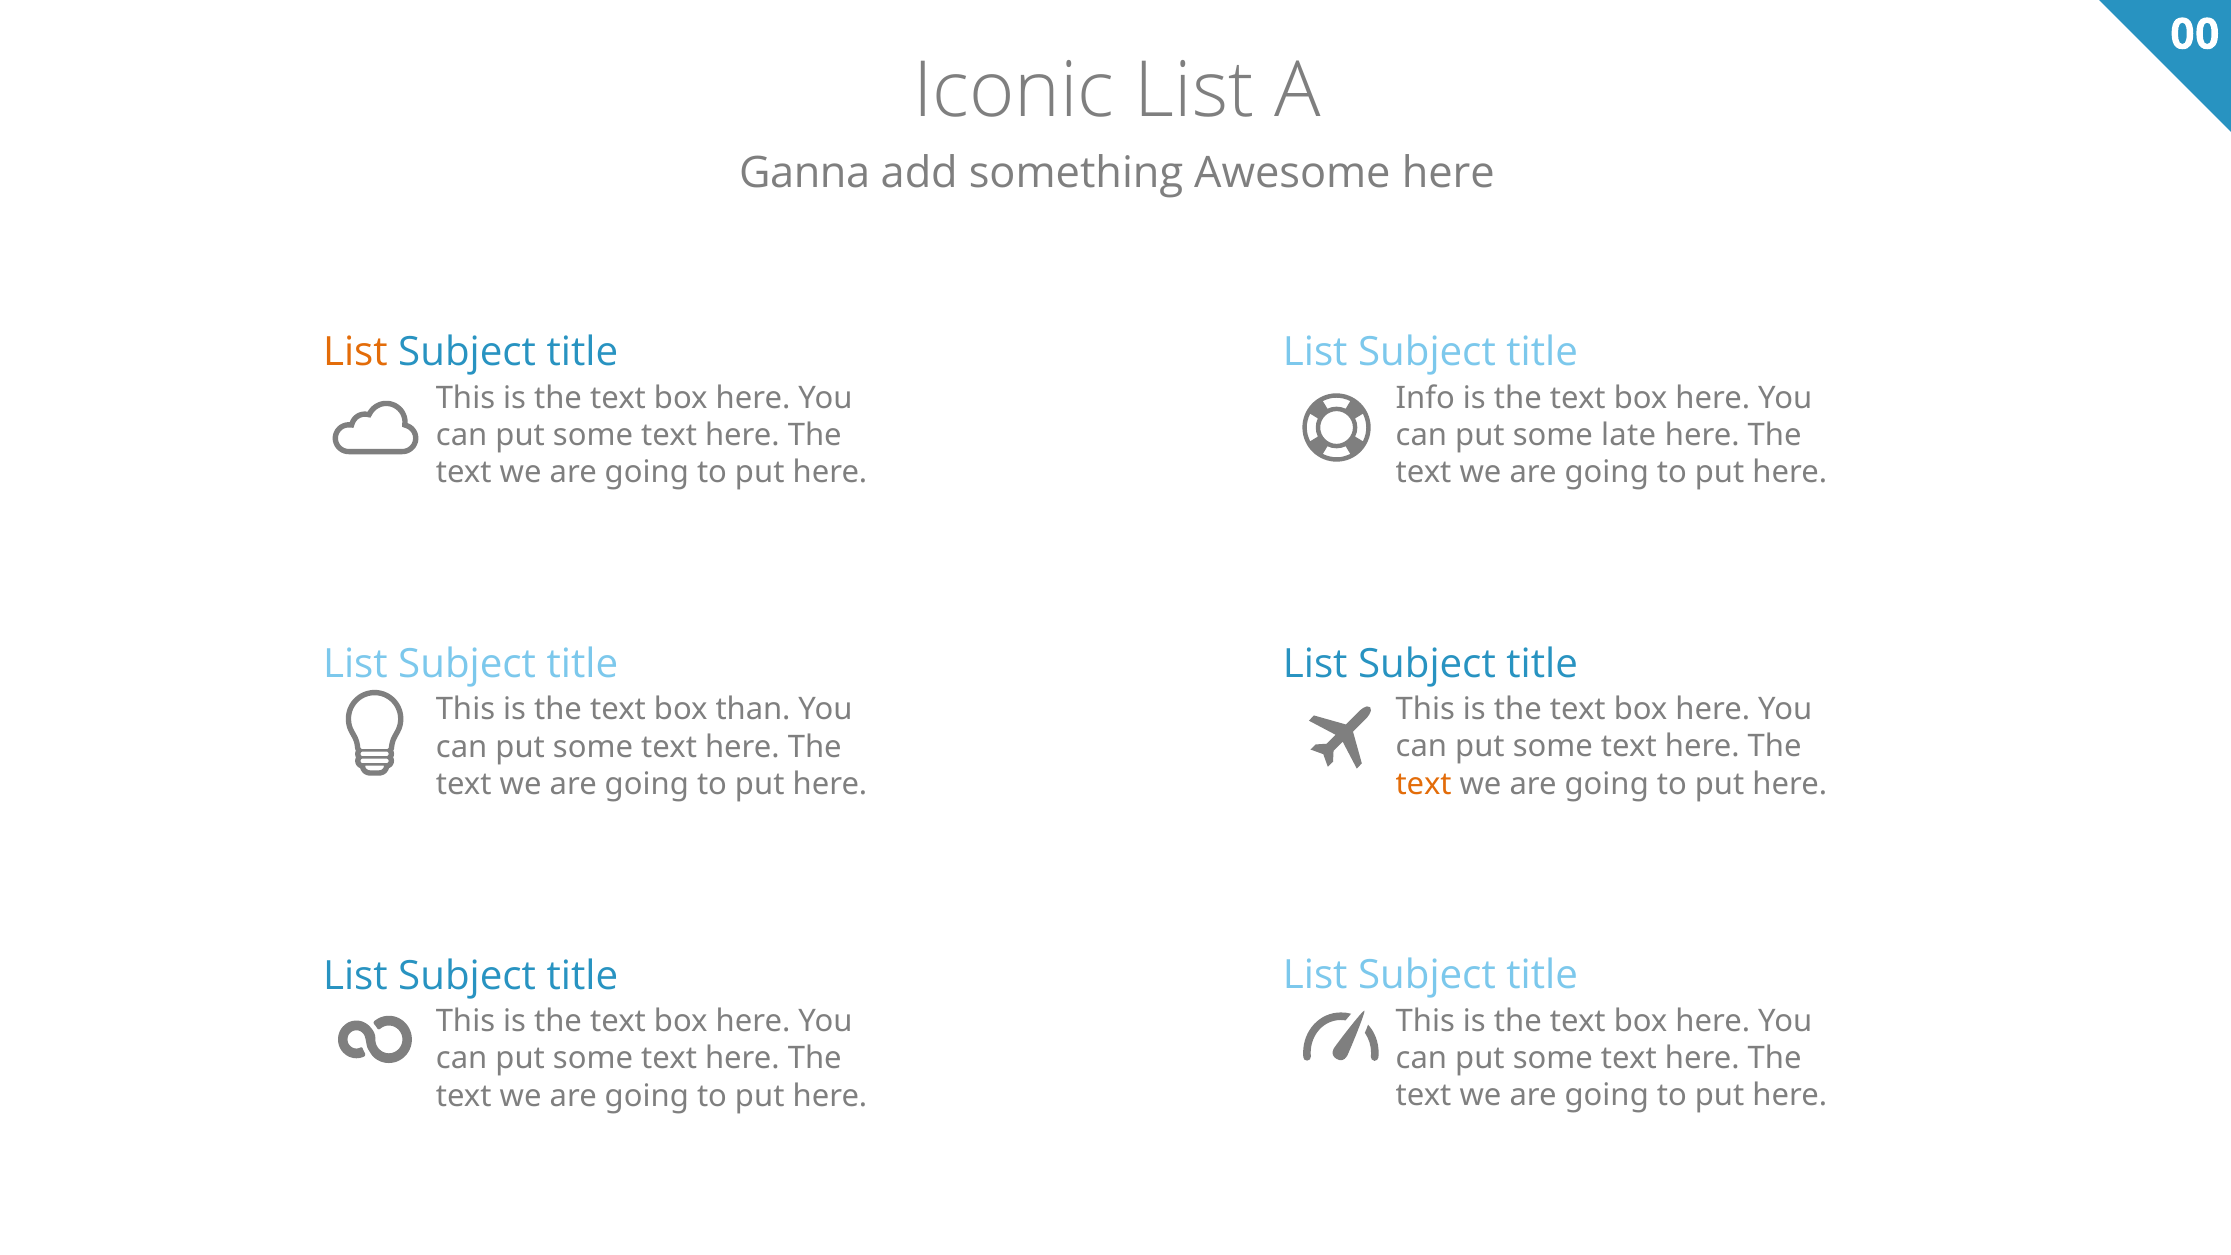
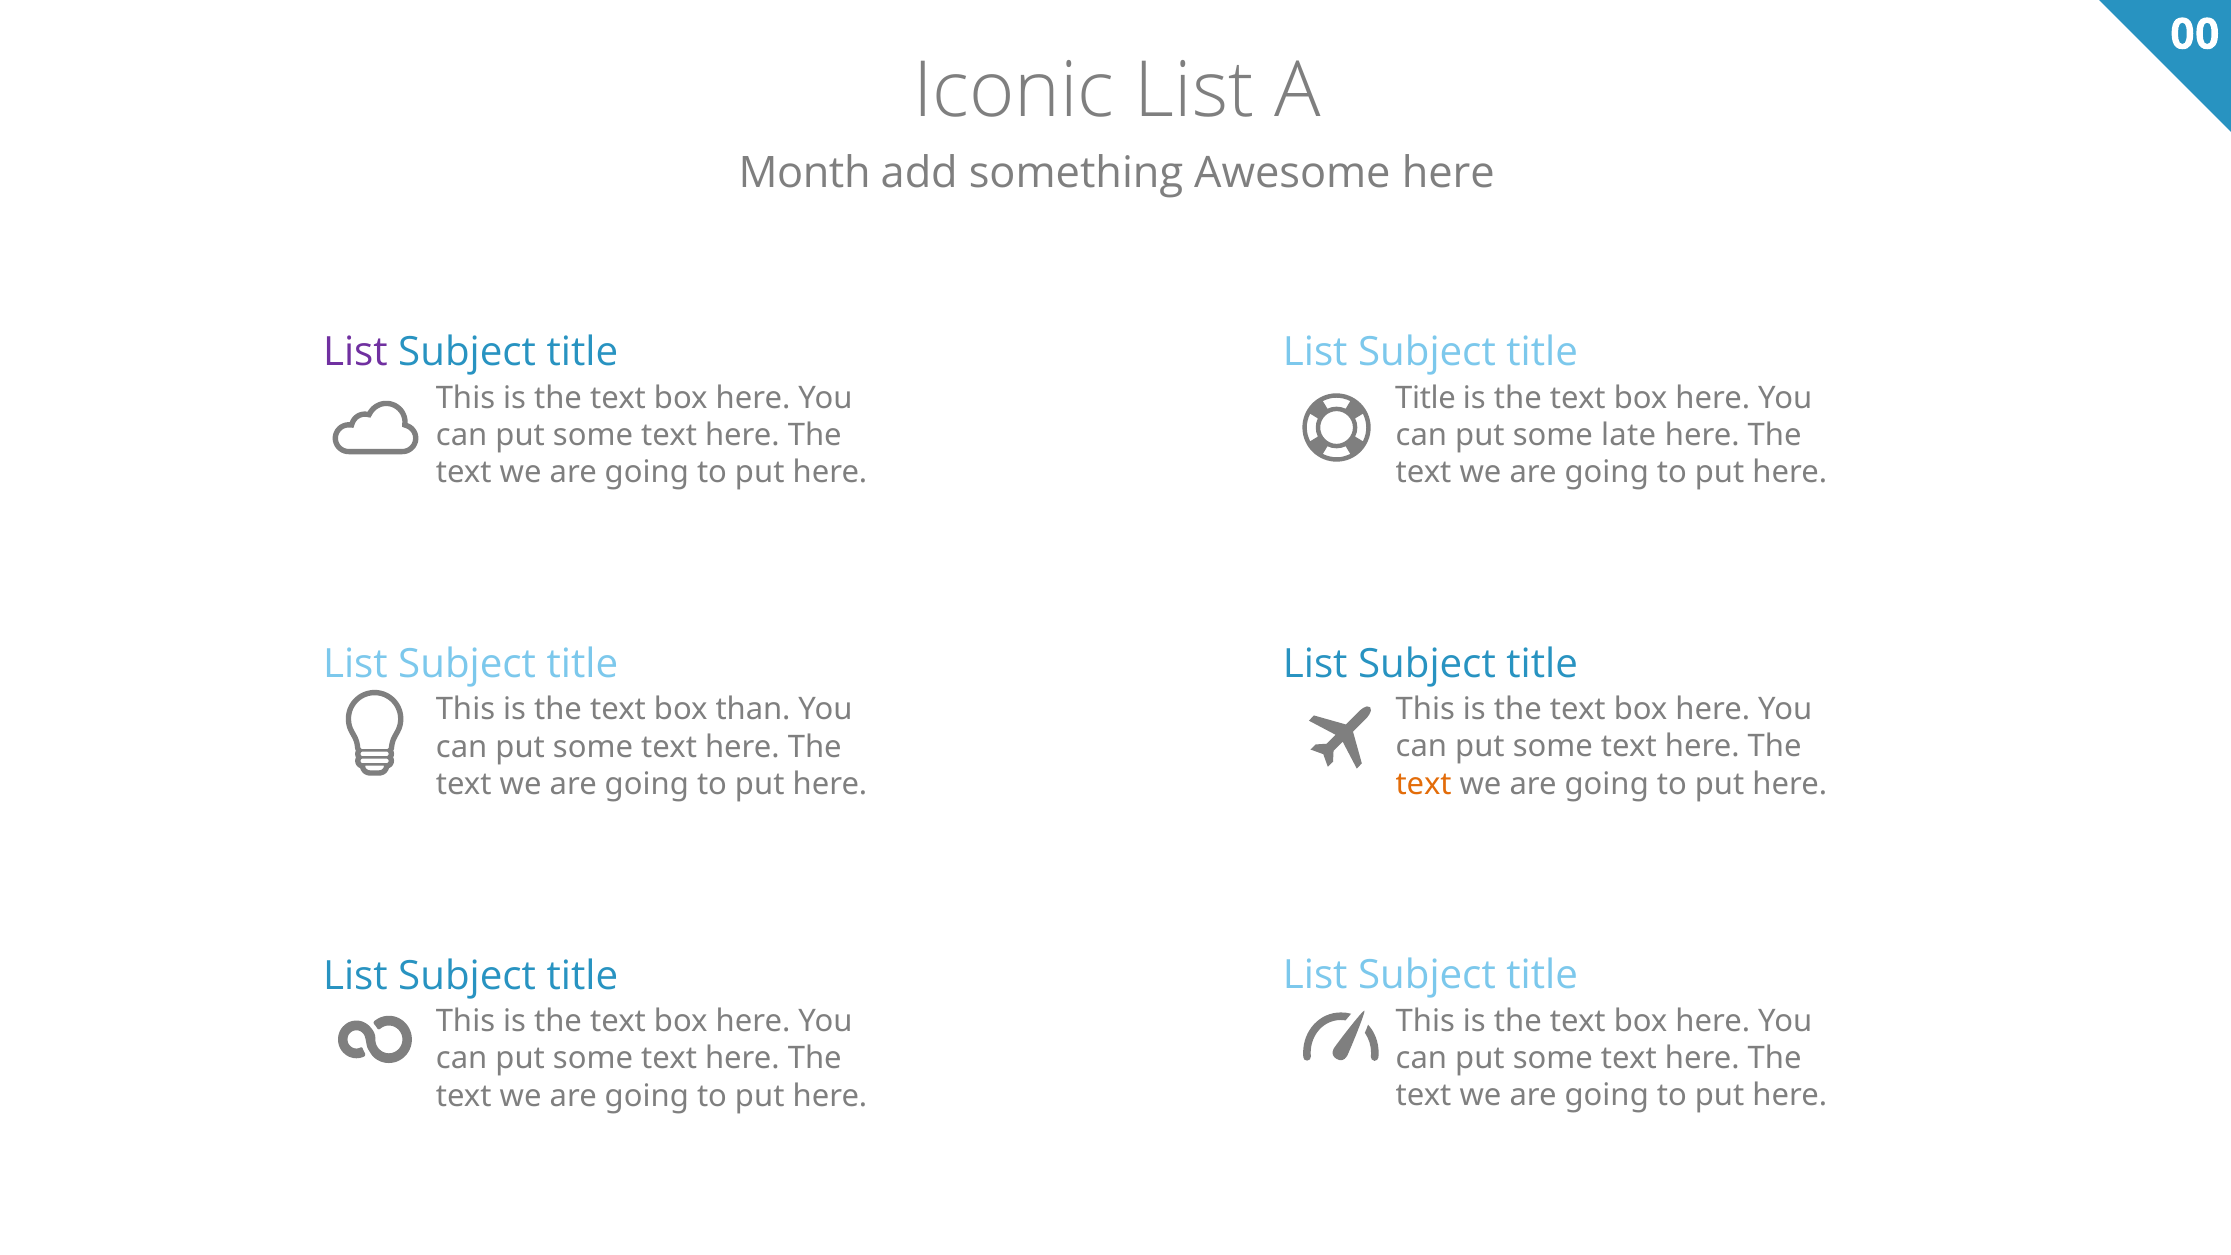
Ganna: Ganna -> Month
List at (355, 353) colour: orange -> purple
Info at (1425, 398): Info -> Title
